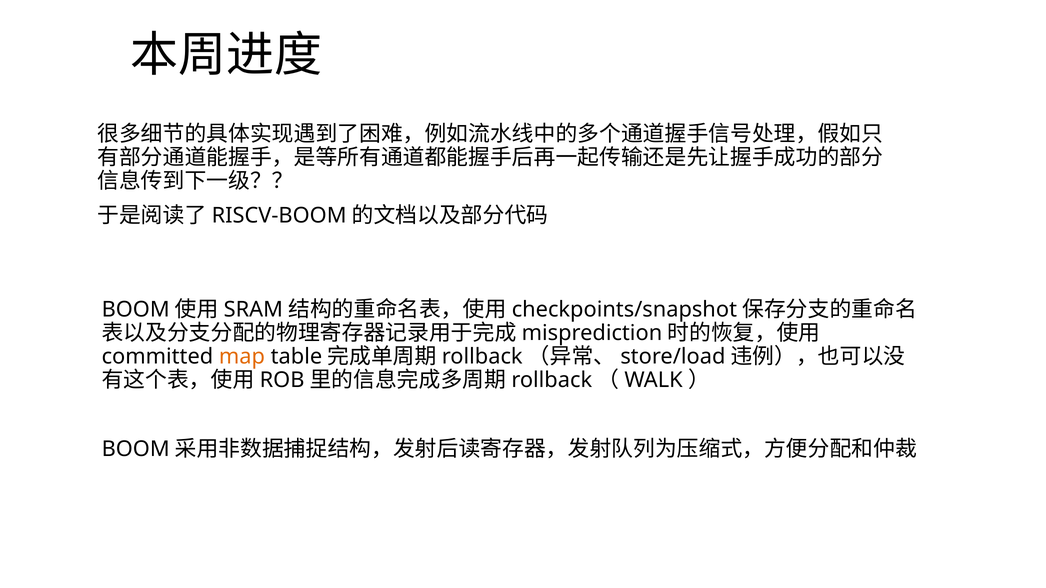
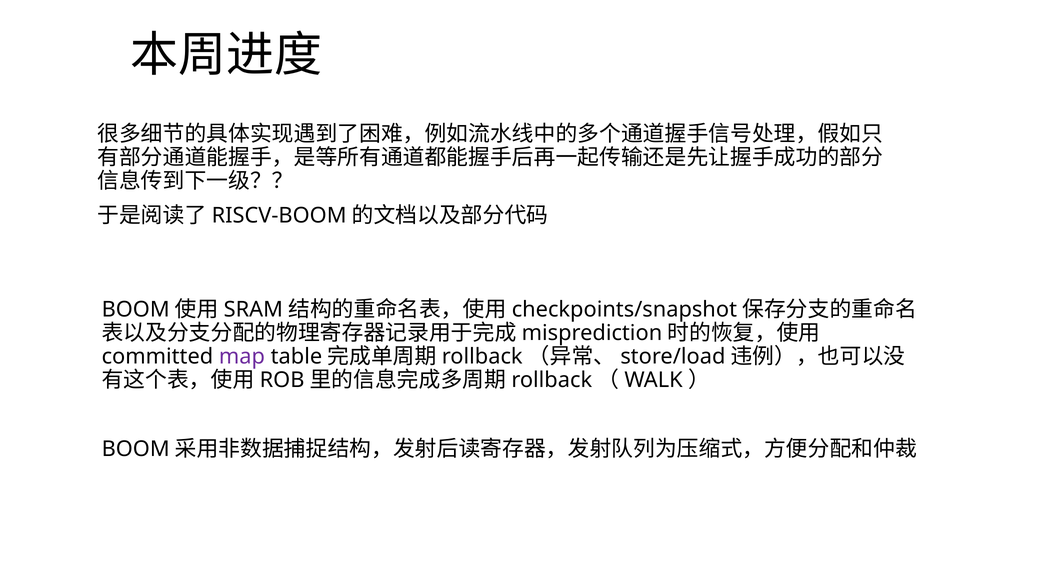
map colour: orange -> purple
